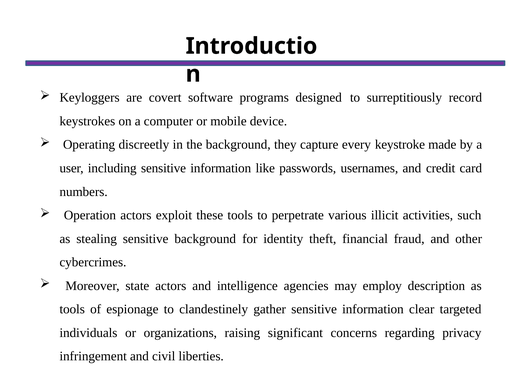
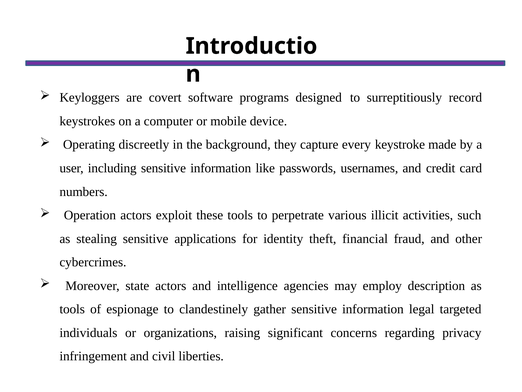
sensitive background: background -> applications
clear: clear -> legal
